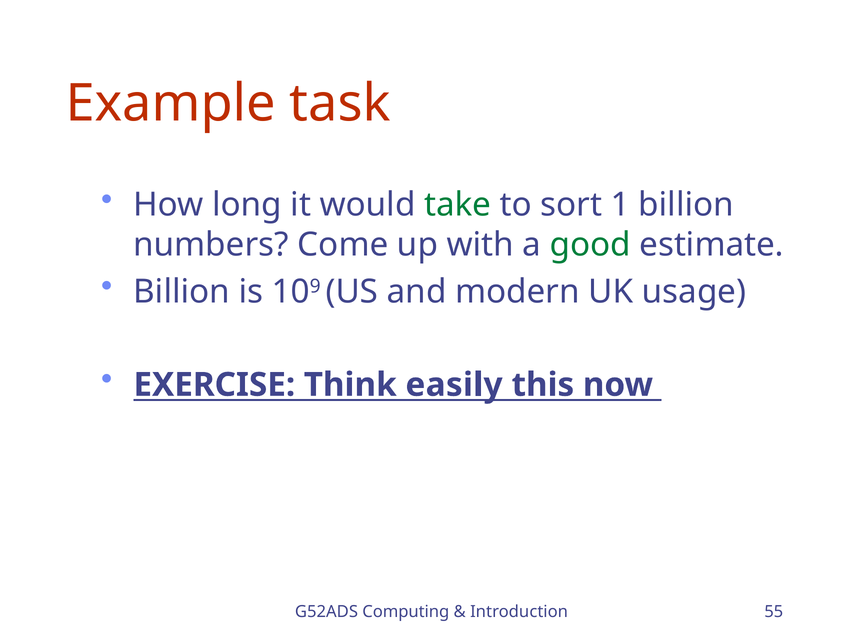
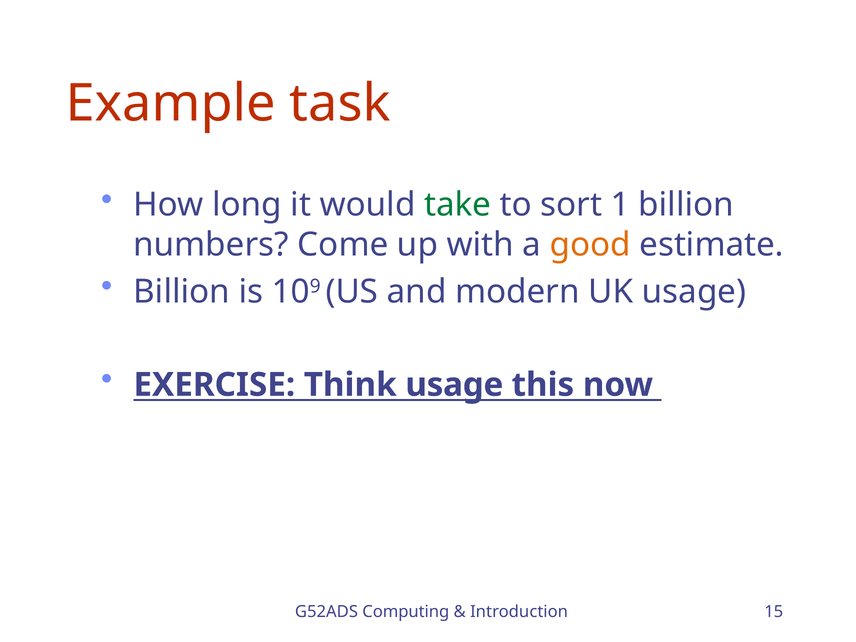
good colour: green -> orange
Think easily: easily -> usage
55: 55 -> 15
